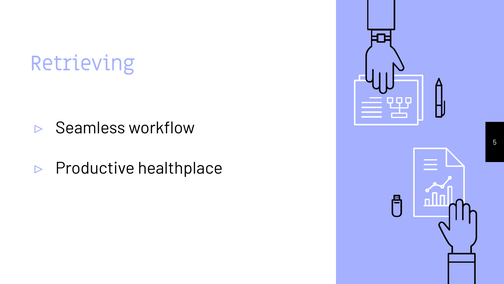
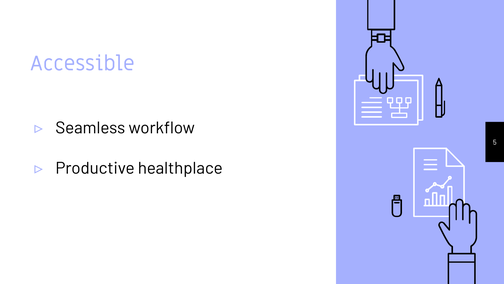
Retrieving: Retrieving -> Accessible
